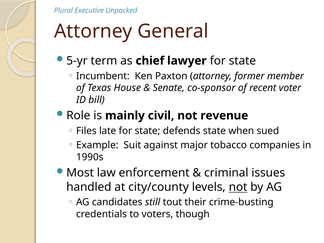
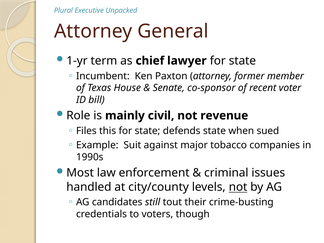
5-yr: 5-yr -> 1-yr
late: late -> this
